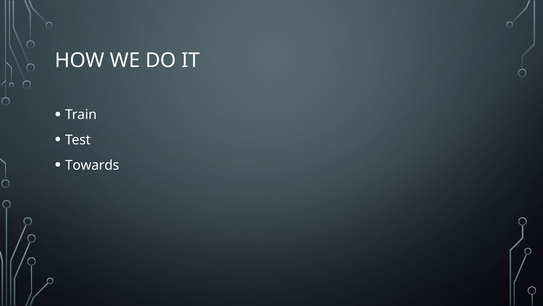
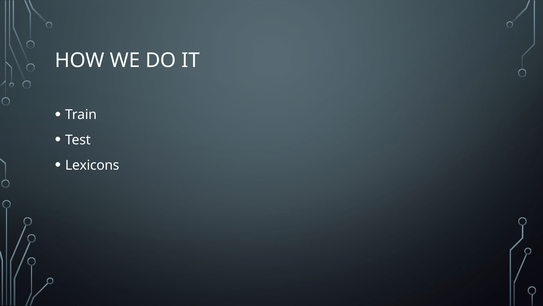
Towards: Towards -> Lexicons
